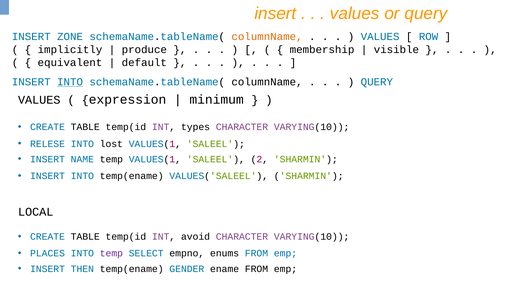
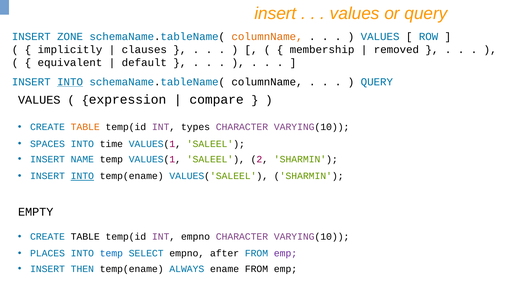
produce: produce -> clauses
visible: visible -> removed
minimum: minimum -> compare
TABLE at (85, 127) colour: black -> orange
RELESE: RELESE -> SPACES
lost: lost -> time
INTO at (82, 176) underline: none -> present
LOCAL: LOCAL -> EMPTY
INT avoid: avoid -> empno
temp at (111, 254) colour: purple -> blue
enums: enums -> after
emp at (286, 254) colour: blue -> purple
GENDER: GENDER -> ALWAYS
